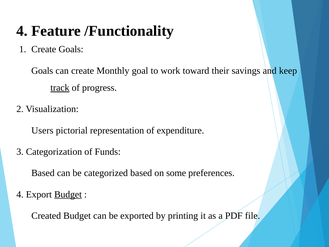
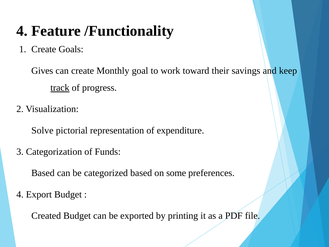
Goals at (42, 71): Goals -> Gives
Users: Users -> Solve
Budget at (68, 194) underline: present -> none
